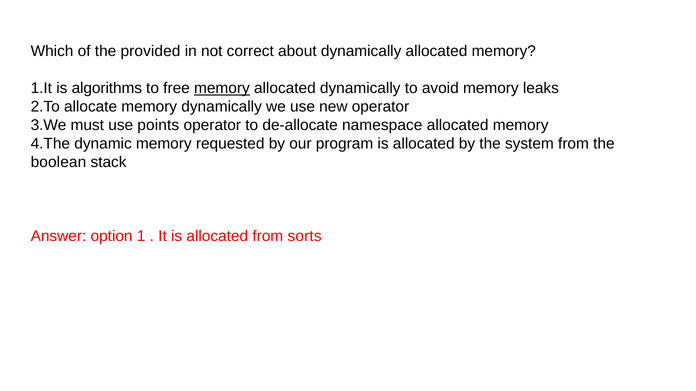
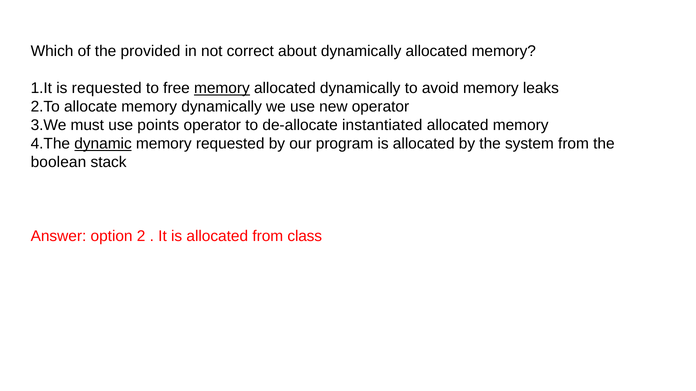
is algorithms: algorithms -> requested
namespace: namespace -> instantiated
dynamic underline: none -> present
1: 1 -> 2
sorts: sorts -> class
